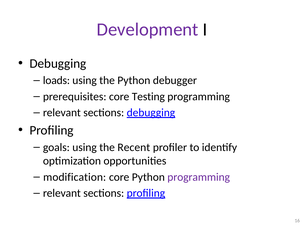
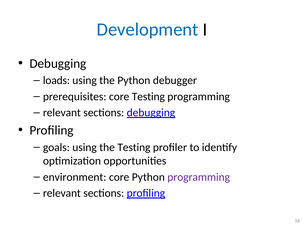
Development colour: purple -> blue
the Recent: Recent -> Testing
modification: modification -> environment
